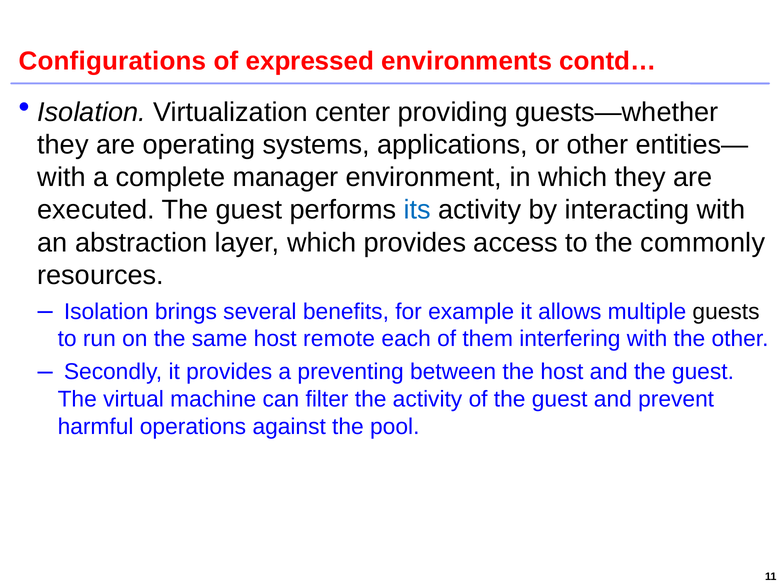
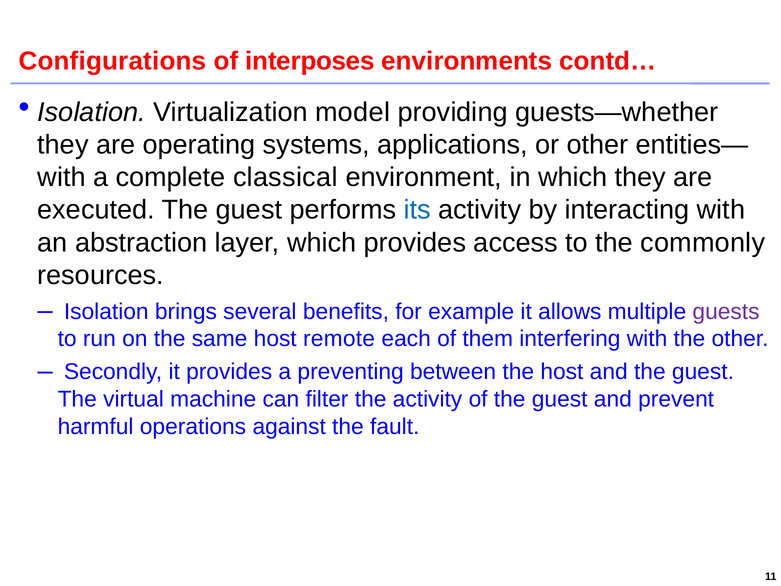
expressed: expressed -> interposes
center: center -> model
manager: manager -> classical
guests colour: black -> purple
pool: pool -> fault
